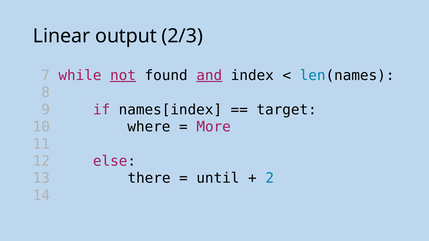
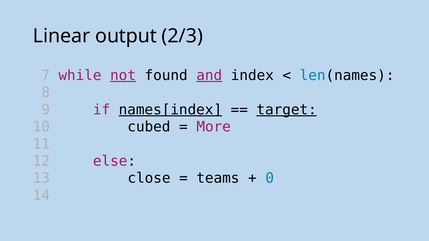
names[index underline: none -> present
target underline: none -> present
where: where -> cubed
there: there -> close
until: until -> teams
2: 2 -> 0
